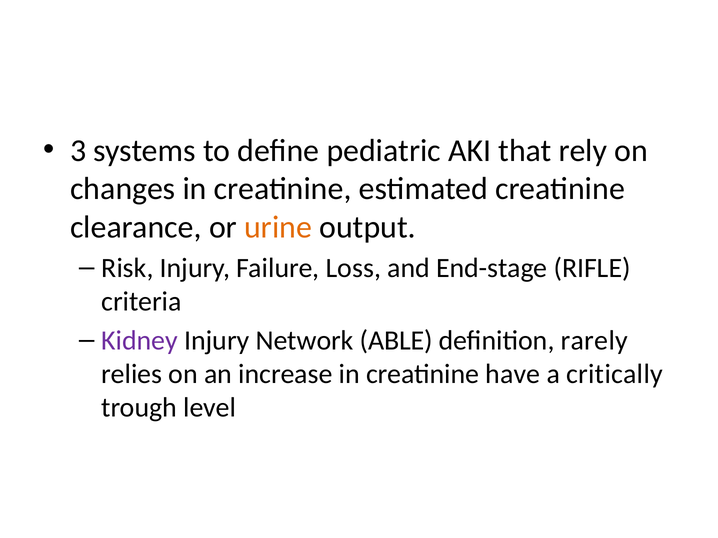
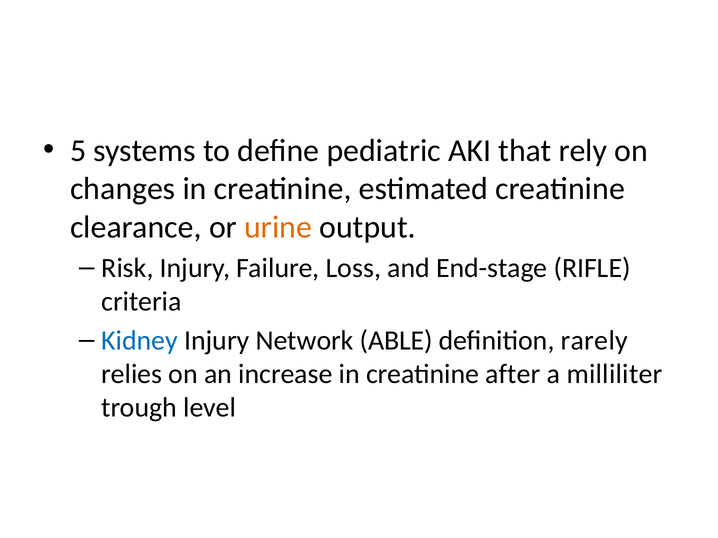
3: 3 -> 5
Kidney colour: purple -> blue
have: have -> after
critically: critically -> milliliter
